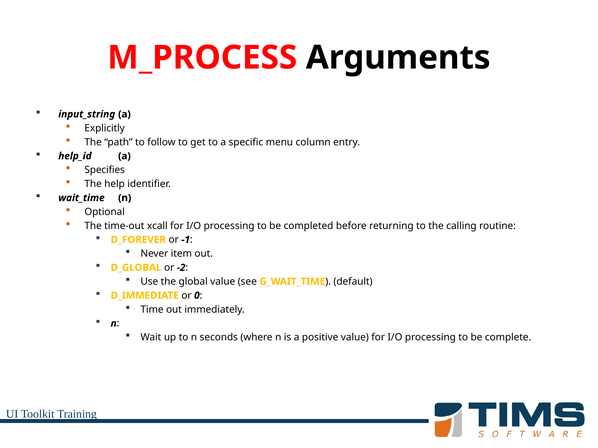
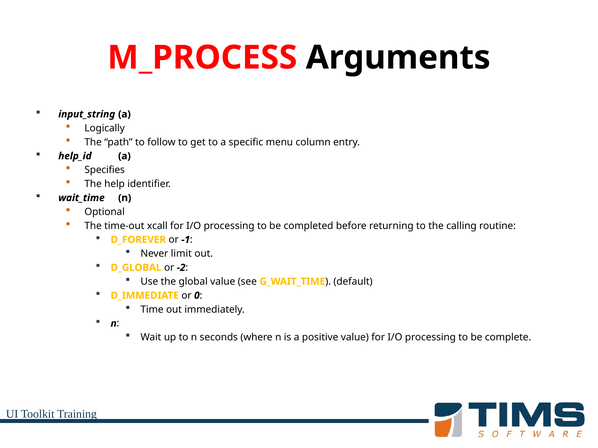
Explicitly: Explicitly -> Logically
item: item -> limit
